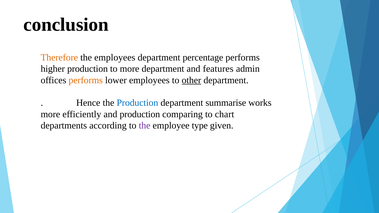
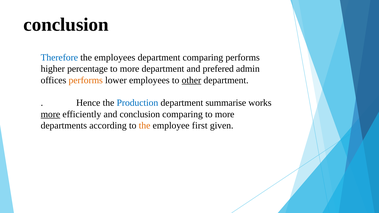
Therefore colour: orange -> blue
department percentage: percentage -> comparing
higher production: production -> percentage
features: features -> prefered
more at (50, 114) underline: none -> present
and production: production -> conclusion
comparing to chart: chart -> more
the at (145, 126) colour: purple -> orange
type: type -> first
